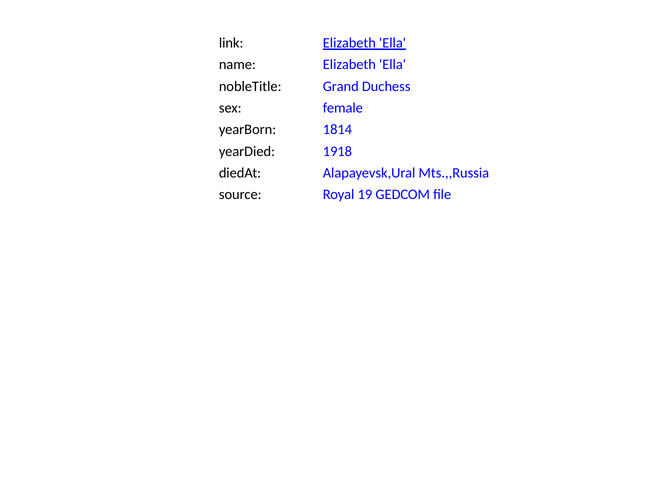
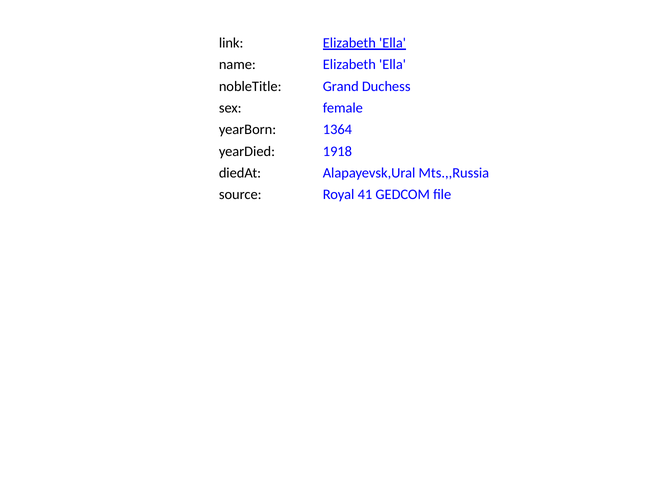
1814: 1814 -> 1364
19: 19 -> 41
